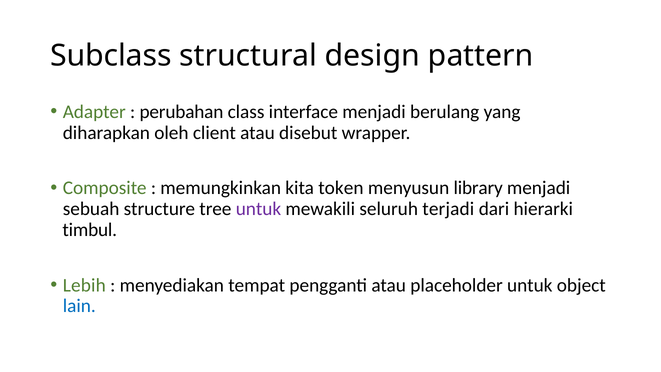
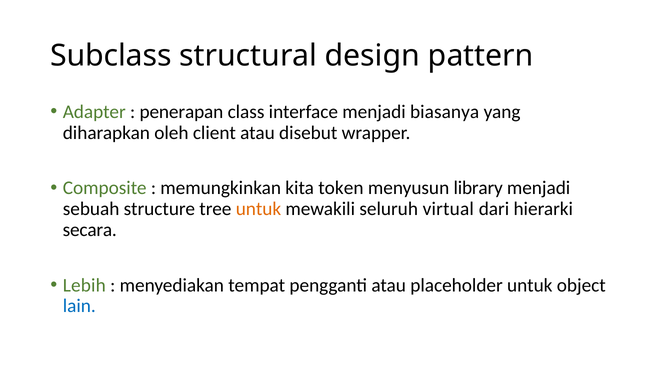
perubahan: perubahan -> penerapan
berulang: berulang -> biasanya
untuk at (258, 209) colour: purple -> orange
terjadi: terjadi -> virtual
timbul: timbul -> secara
